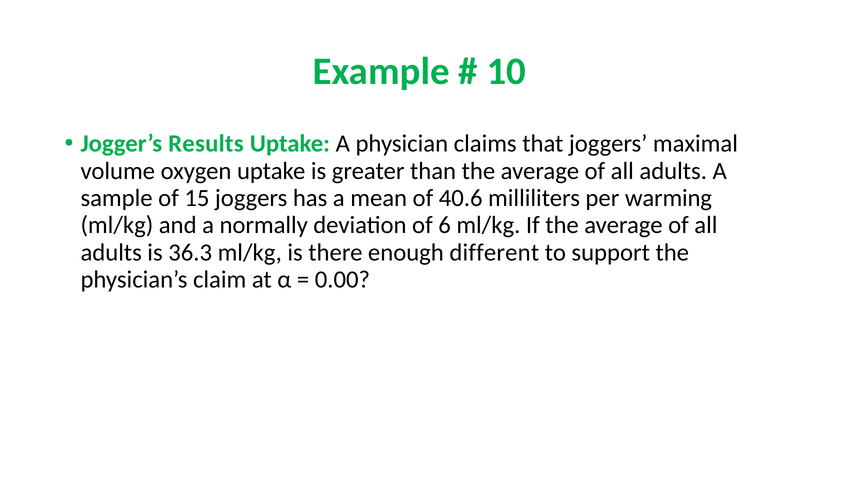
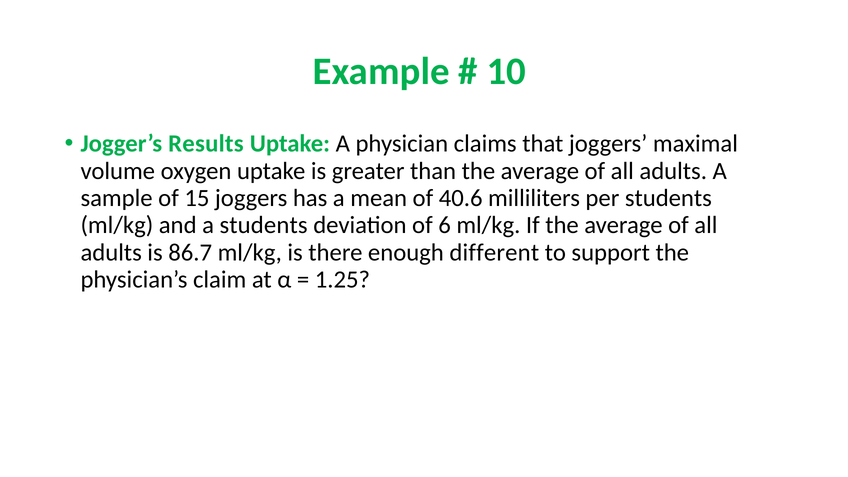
per warming: warming -> students
a normally: normally -> students
36.3: 36.3 -> 86.7
0.00: 0.00 -> 1.25
